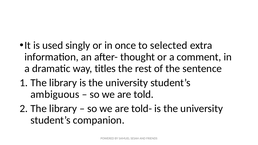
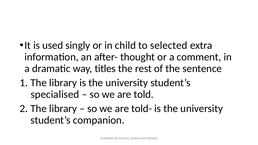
once: once -> child
ambiguous: ambiguous -> specialised
